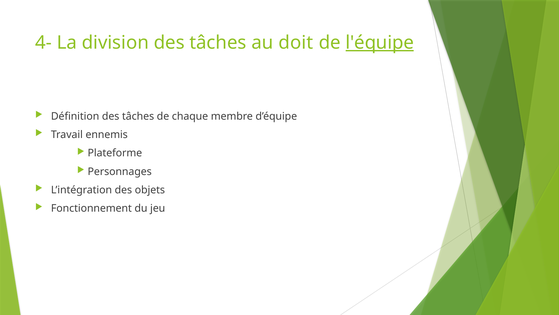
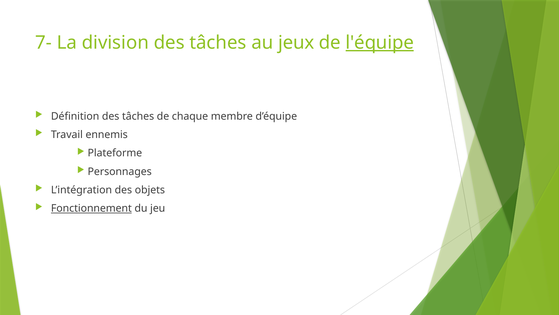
4-: 4- -> 7-
doit: doit -> jeux
Fonctionnement underline: none -> present
